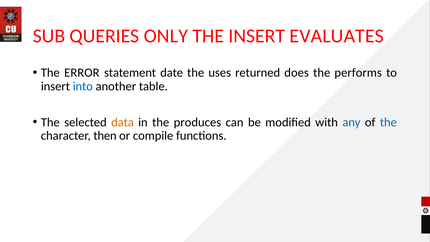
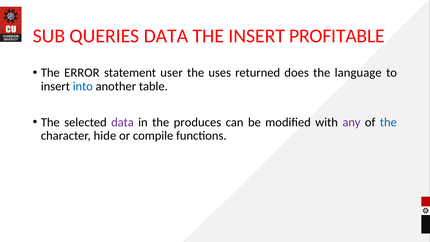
QUERIES ONLY: ONLY -> DATA
EVALUATES: EVALUATES -> PROFITABLE
date: date -> user
performs: performs -> language
data at (122, 122) colour: orange -> purple
any colour: blue -> purple
then: then -> hide
